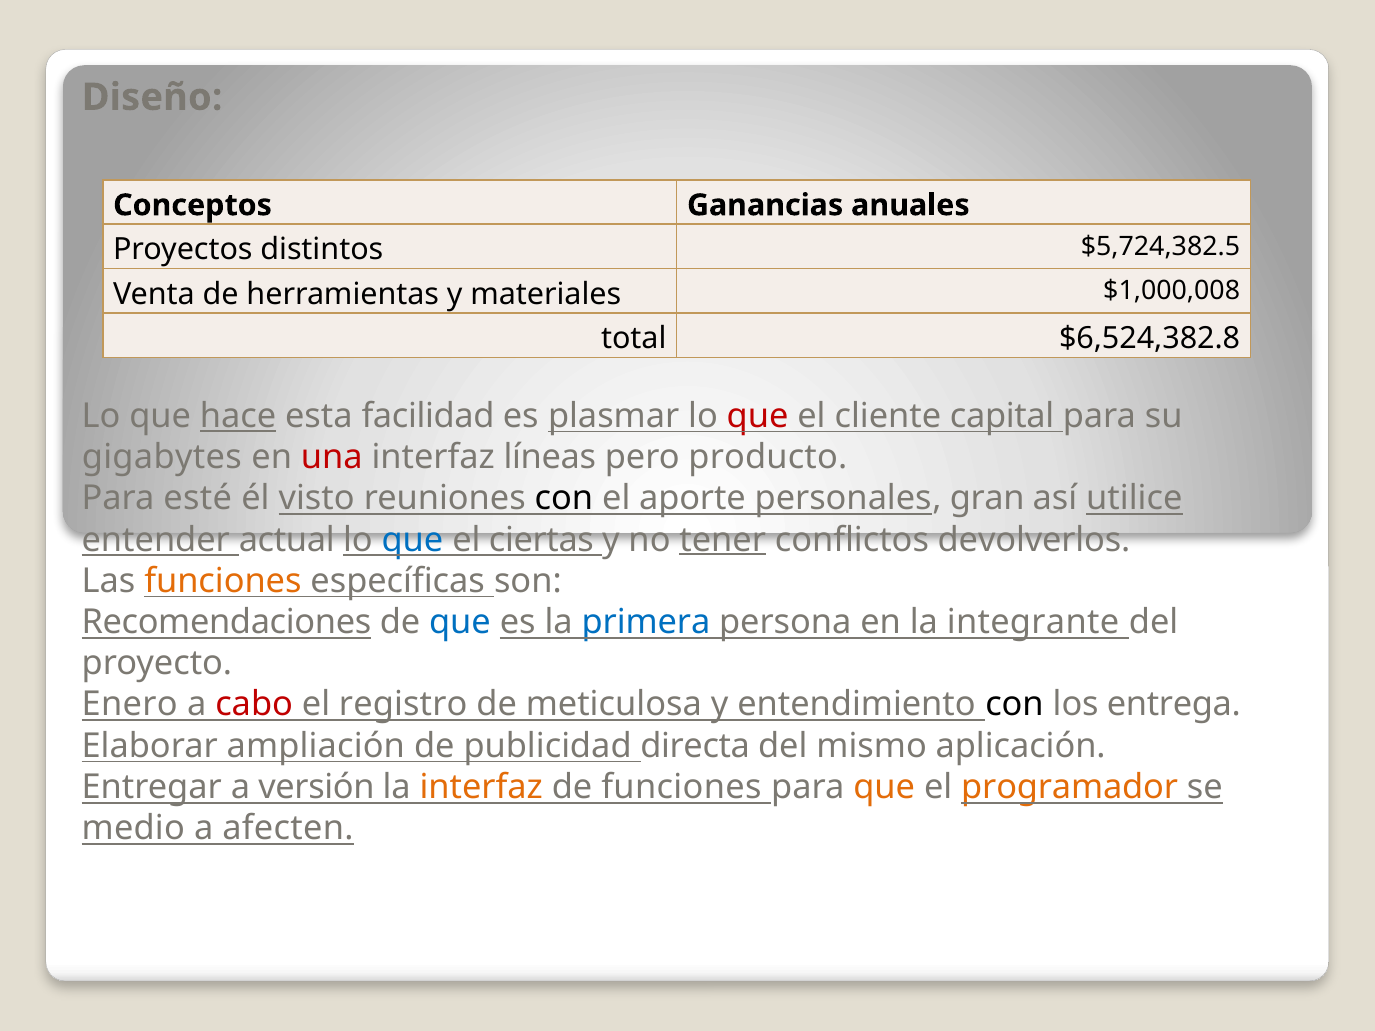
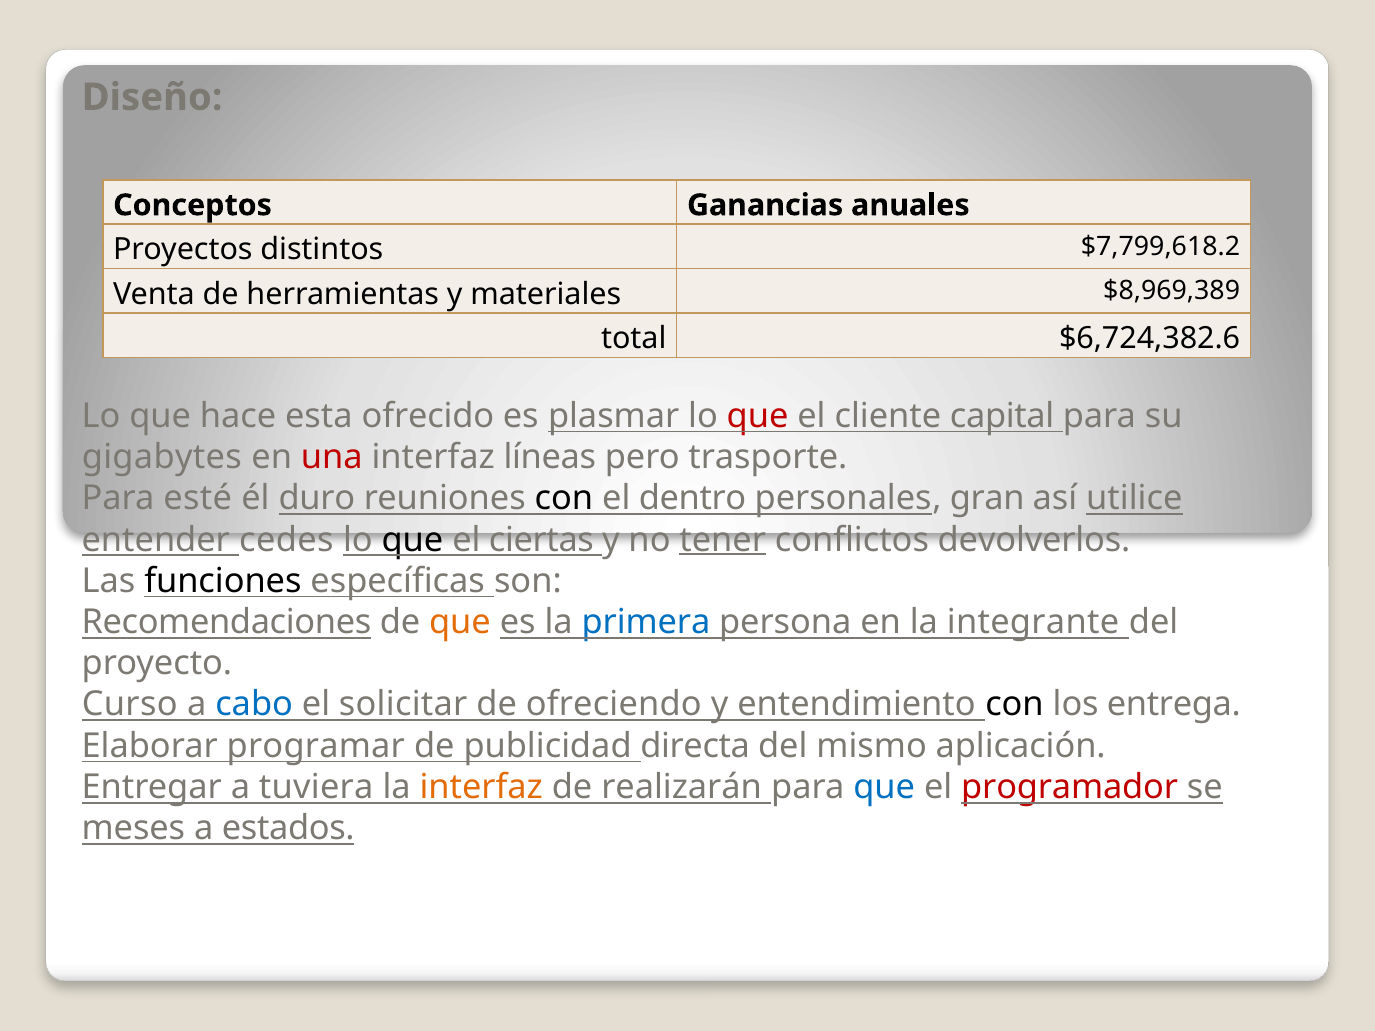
$5,724,382.5: $5,724,382.5 -> $7,799,618.2
$1,000,008: $1,000,008 -> $8,969,389
$6,524,382.8: $6,524,382.8 -> $6,724,382.6
hace underline: present -> none
facilidad: facilidad -> ofrecido
producto: producto -> trasporte
visto: visto -> duro
aporte: aporte -> dentro
actual: actual -> cedes
que at (412, 540) colour: blue -> black
funciones at (223, 581) colour: orange -> black
que at (460, 622) colour: blue -> orange
Enero: Enero -> Curso
cabo colour: red -> blue
registro: registro -> solicitar
meticulosa: meticulosa -> ofreciendo
ampliación: ampliación -> programar
versión: versión -> tuviera
de funciones: funciones -> realizarán
que at (884, 787) colour: orange -> blue
programador colour: orange -> red
medio: medio -> meses
afecten: afecten -> estados
